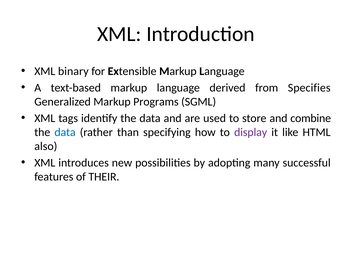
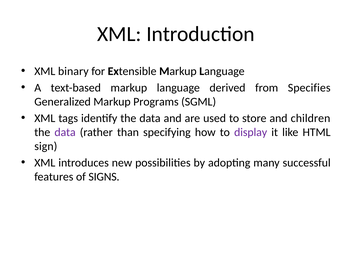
combine: combine -> children
data at (65, 132) colour: blue -> purple
also: also -> sign
THEIR: THEIR -> SIGNS
